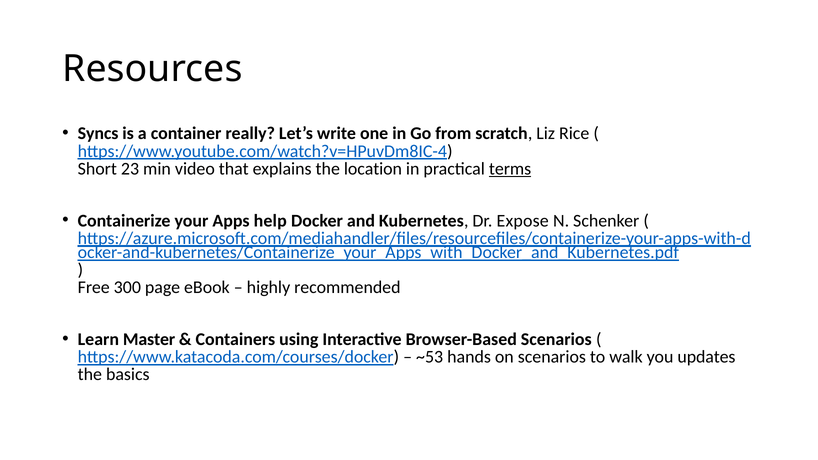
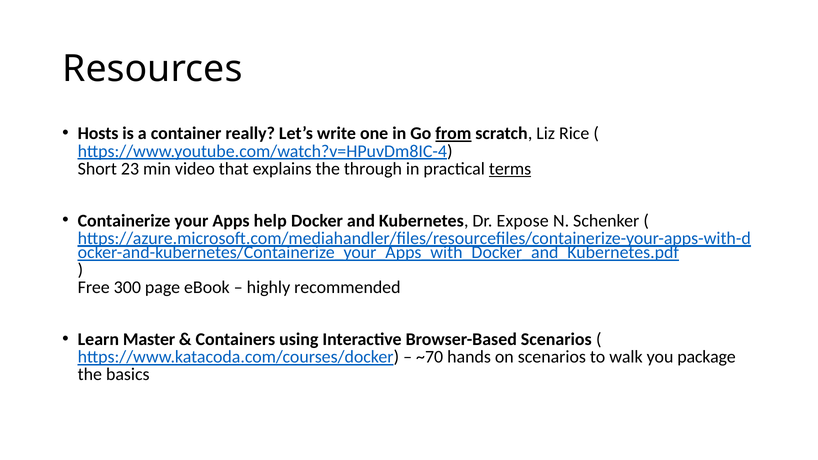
Syncs: Syncs -> Hosts
from underline: none -> present
location: location -> through
~53: ~53 -> ~70
updates: updates -> package
